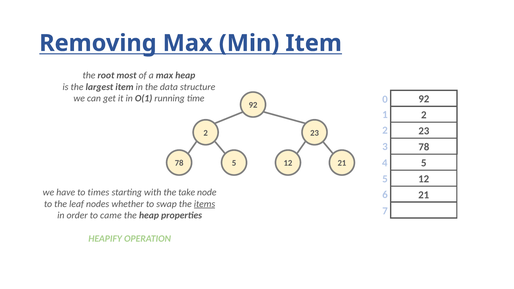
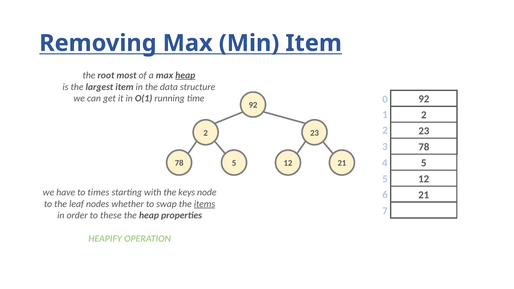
heap at (185, 75) underline: none -> present
take: take -> keys
came: came -> these
